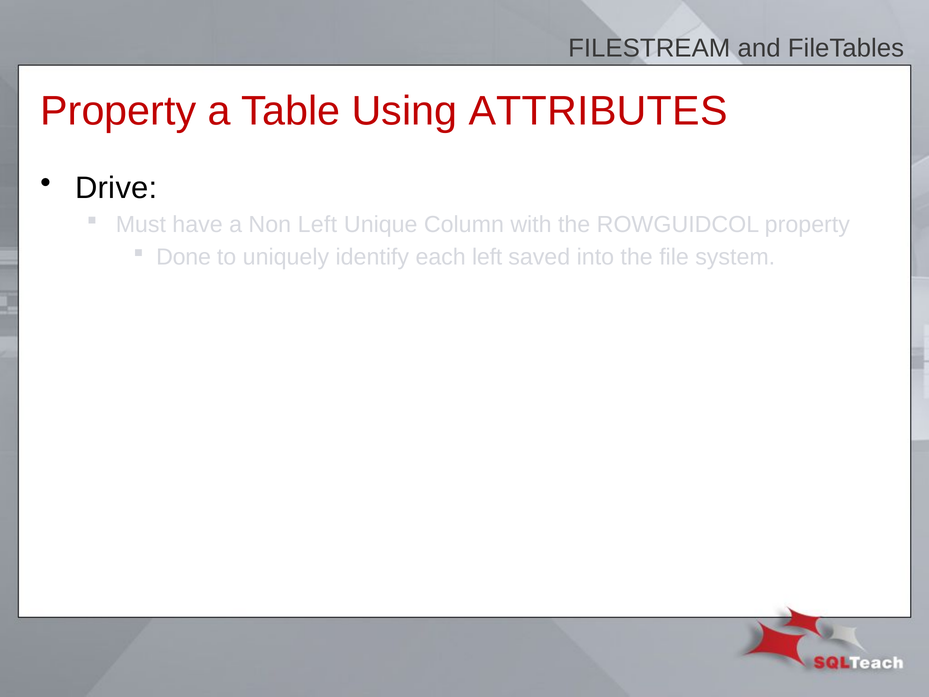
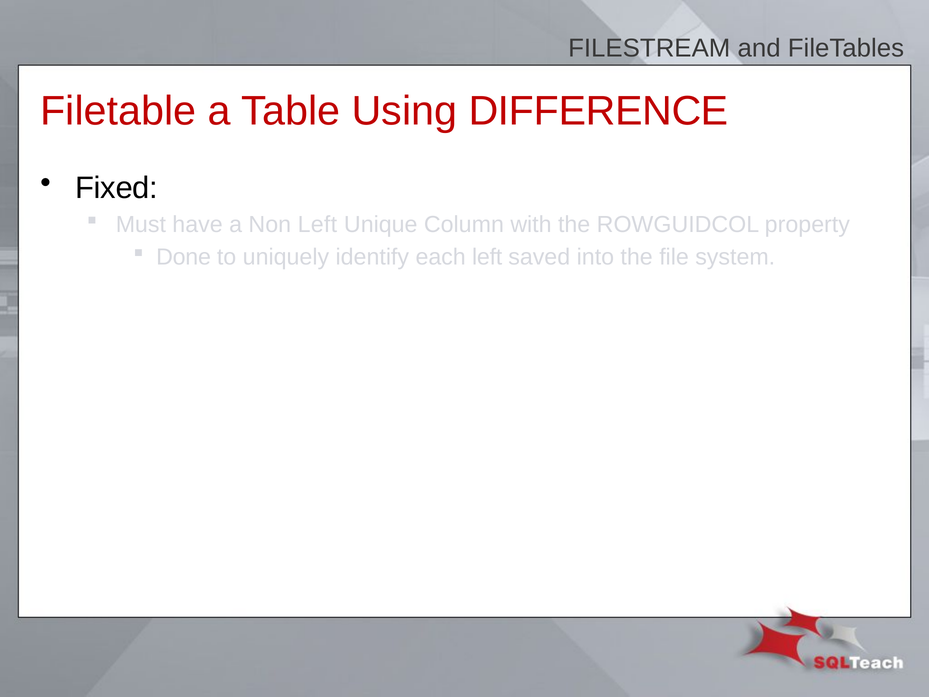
Property at (118, 111): Property -> Filetable
ATTRIBUTES: ATTRIBUTES -> DIFFERENCE
Drive: Drive -> Fixed
